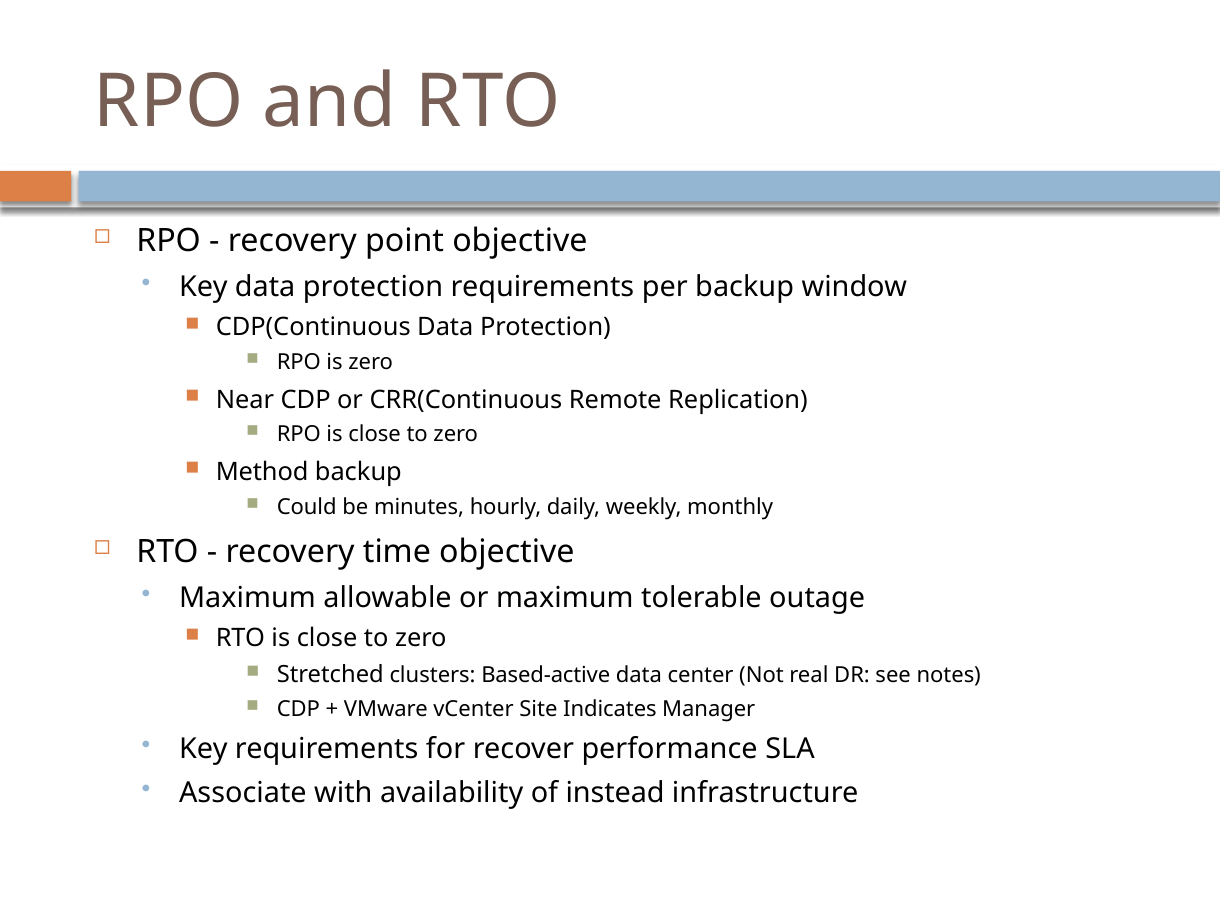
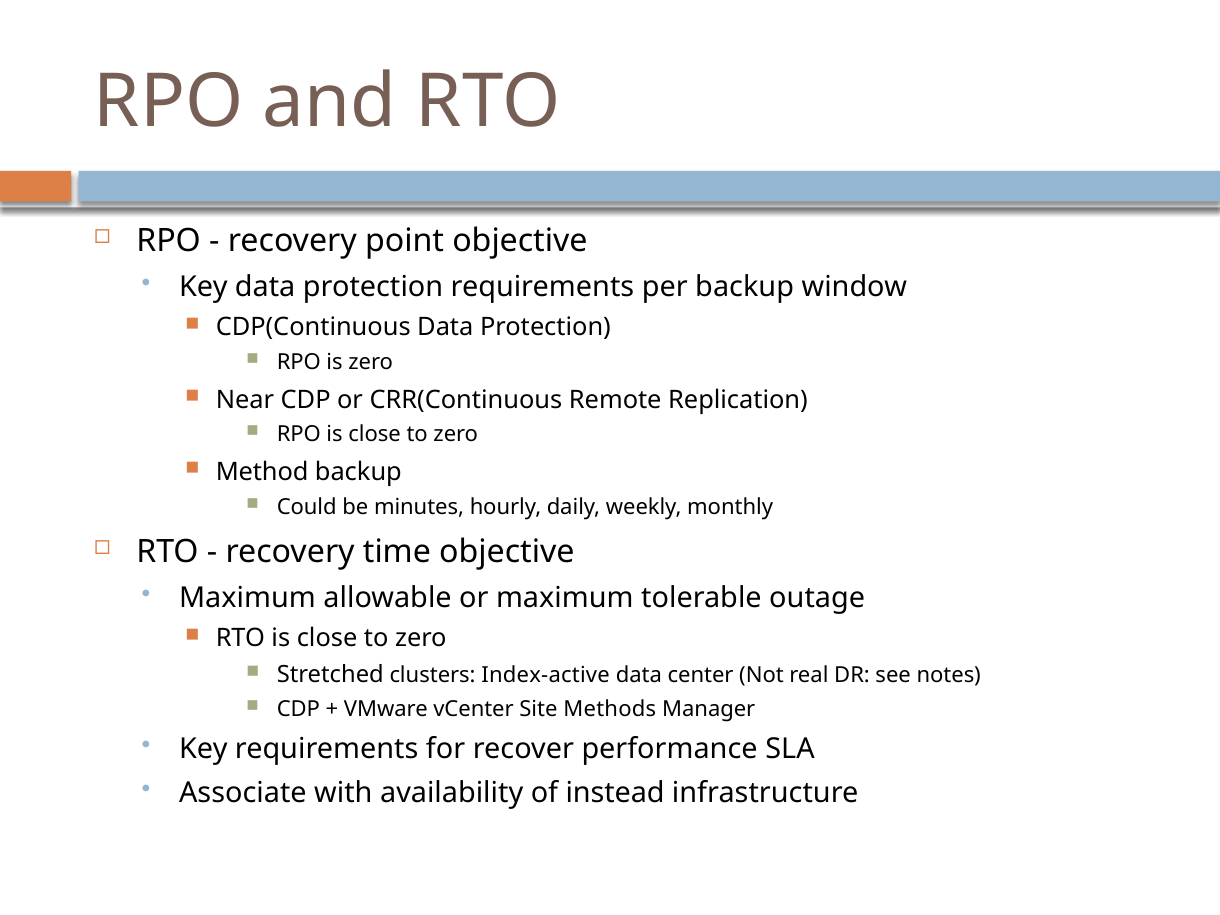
Based-active: Based-active -> Index-active
Indicates: Indicates -> Methods
